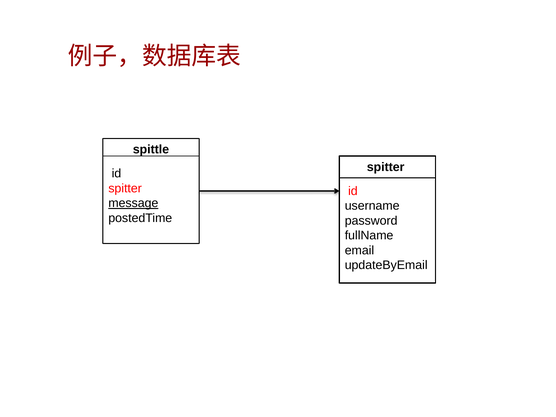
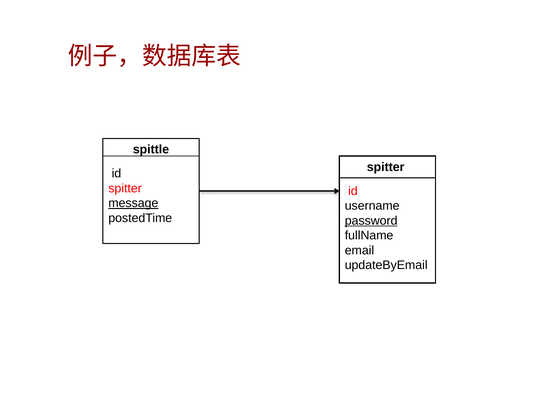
password underline: none -> present
